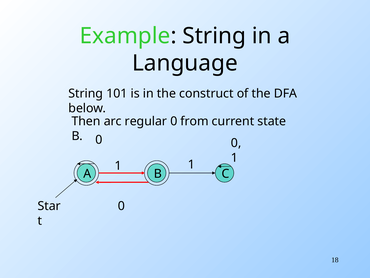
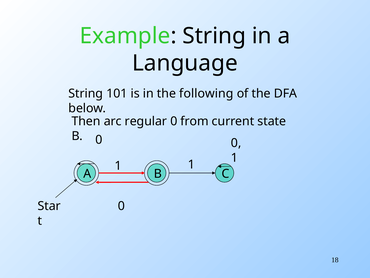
construct: construct -> following
